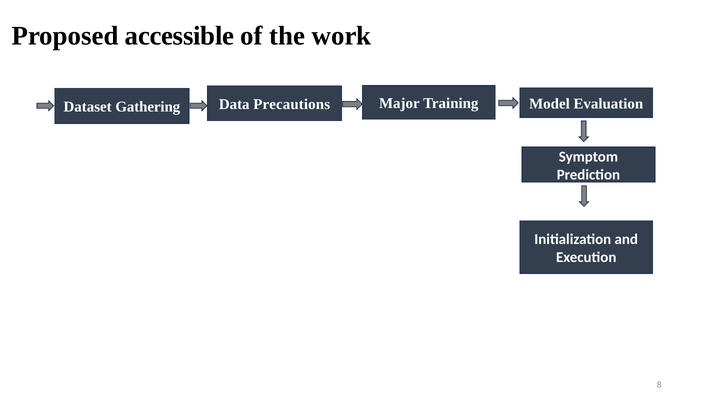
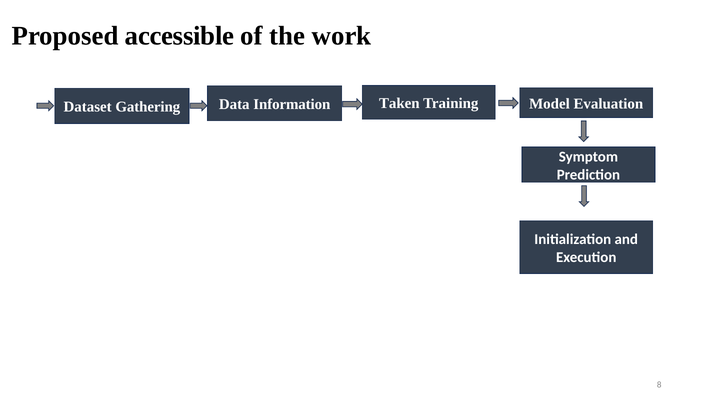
Major: Major -> Taken
Precautions: Precautions -> Information
